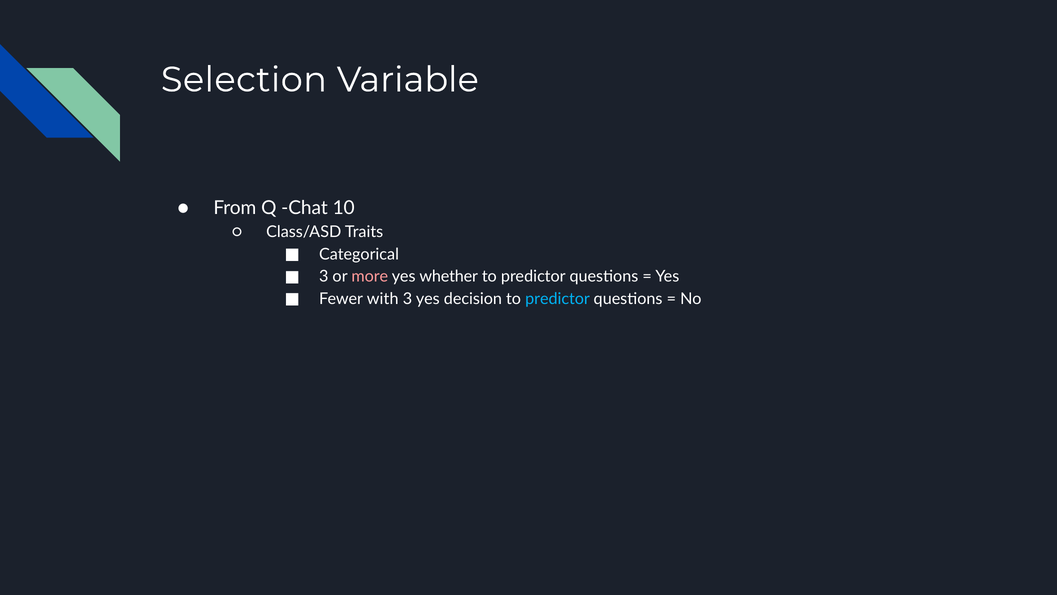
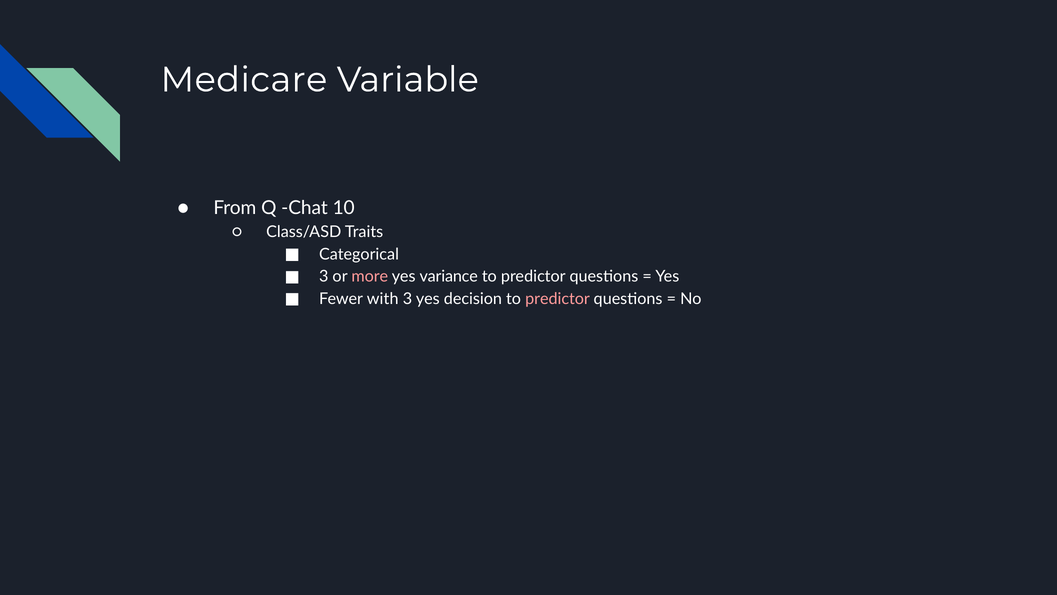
Selection: Selection -> Medicare
whether: whether -> variance
predictor at (557, 299) colour: light blue -> pink
